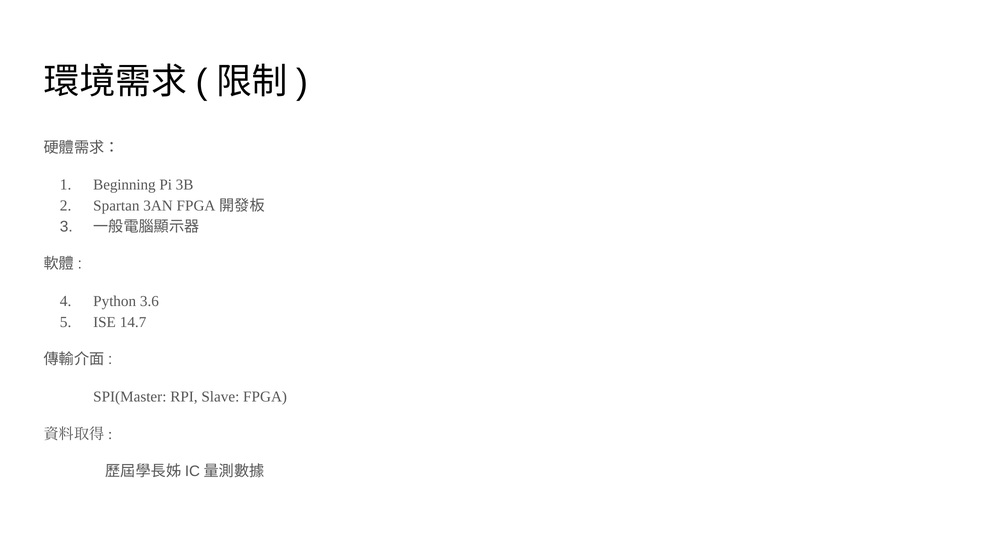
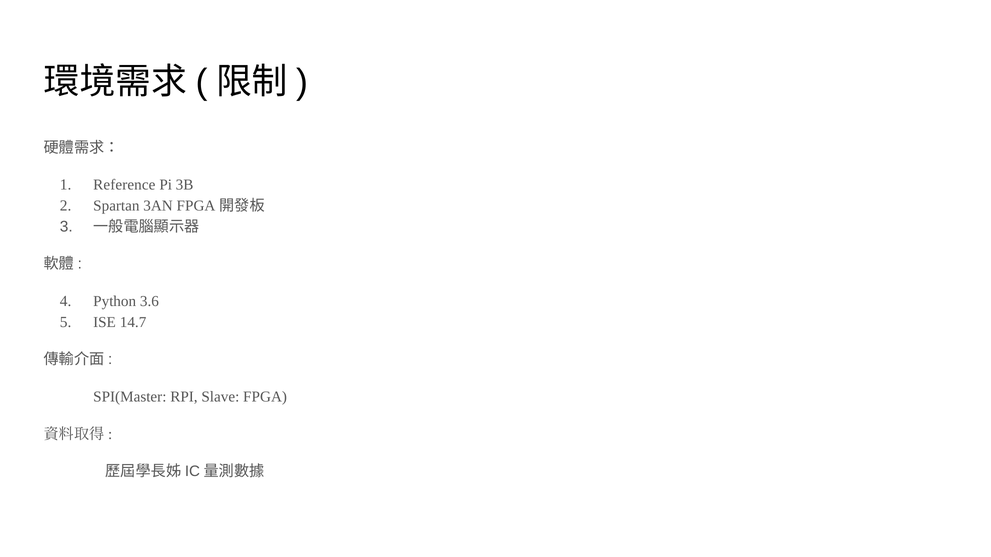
Beginning: Beginning -> Reference
